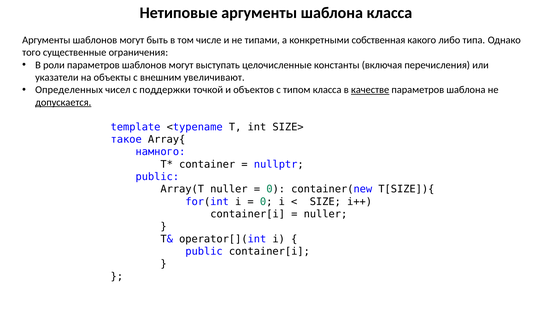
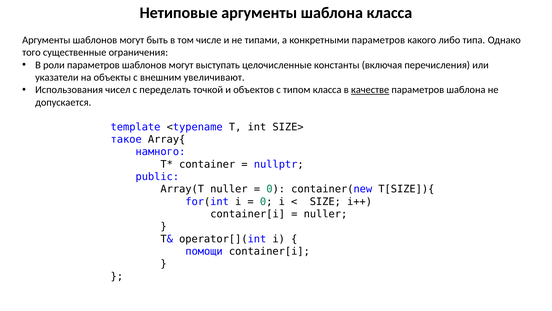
конкретными собственная: собственная -> параметров
Определенных: Определенных -> Использования
поддержки: поддержки -> переделать
допускается underline: present -> none
public at (204, 251): public -> помощи
